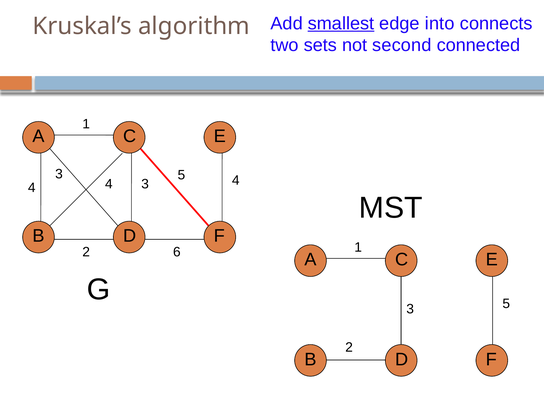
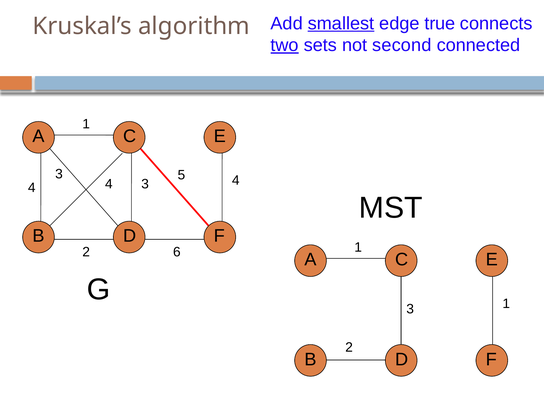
into: into -> true
two underline: none -> present
3 5: 5 -> 1
